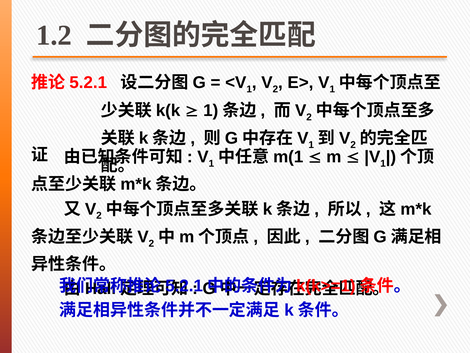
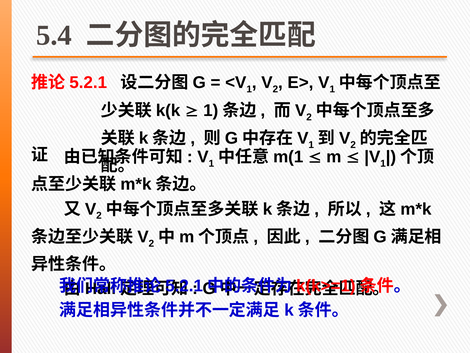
1.2: 1.2 -> 5.4
